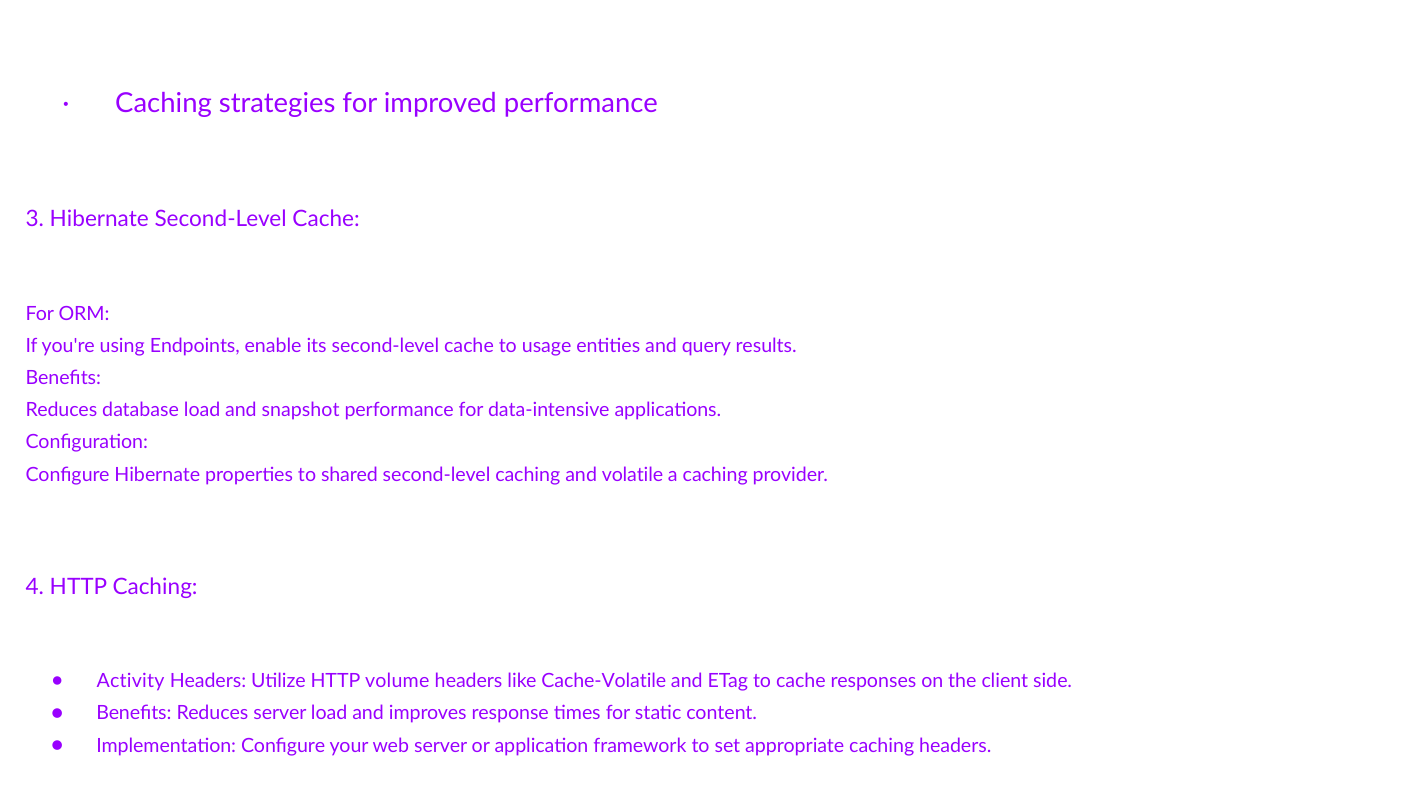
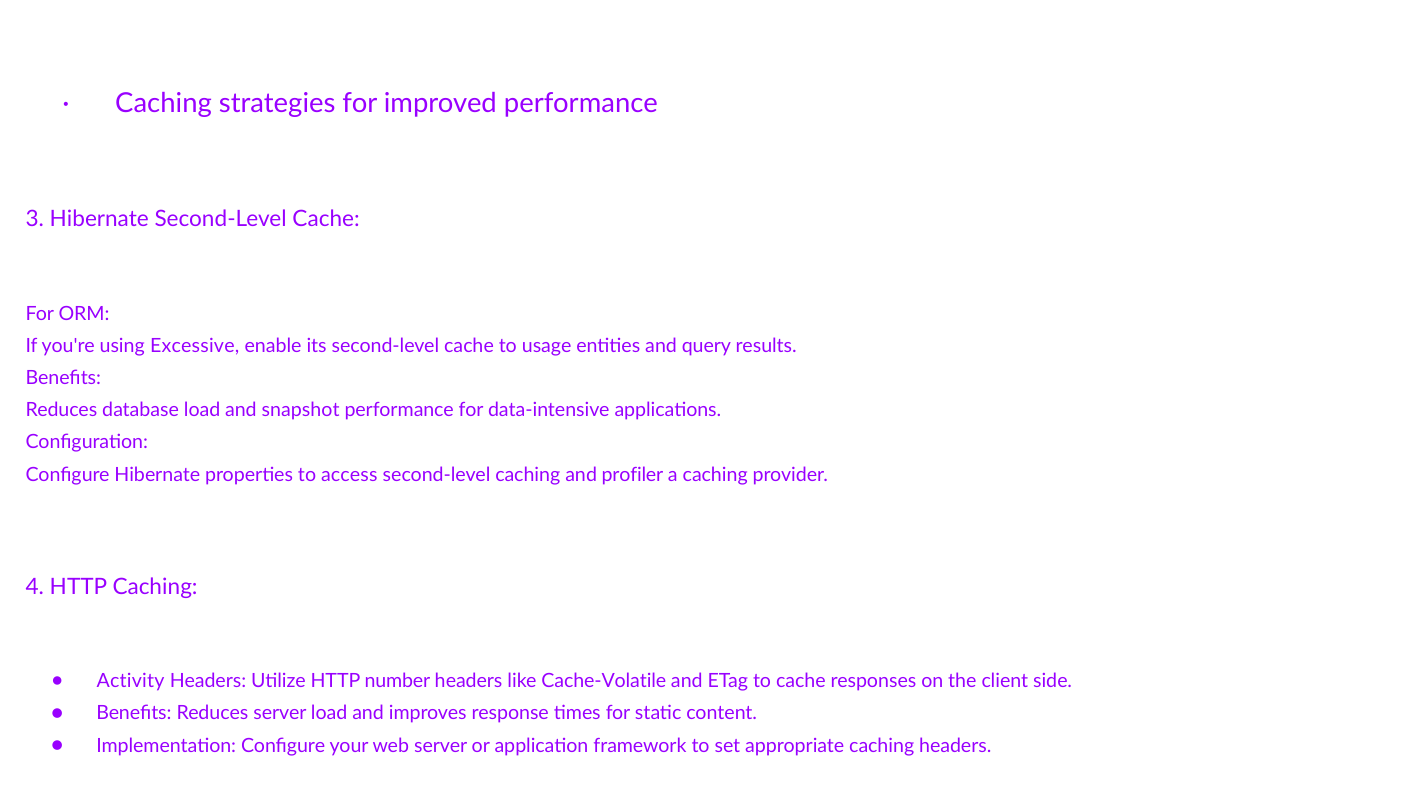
Endpoints: Endpoints -> Excessive
shared: shared -> access
volatile: volatile -> profiler
volume: volume -> number
